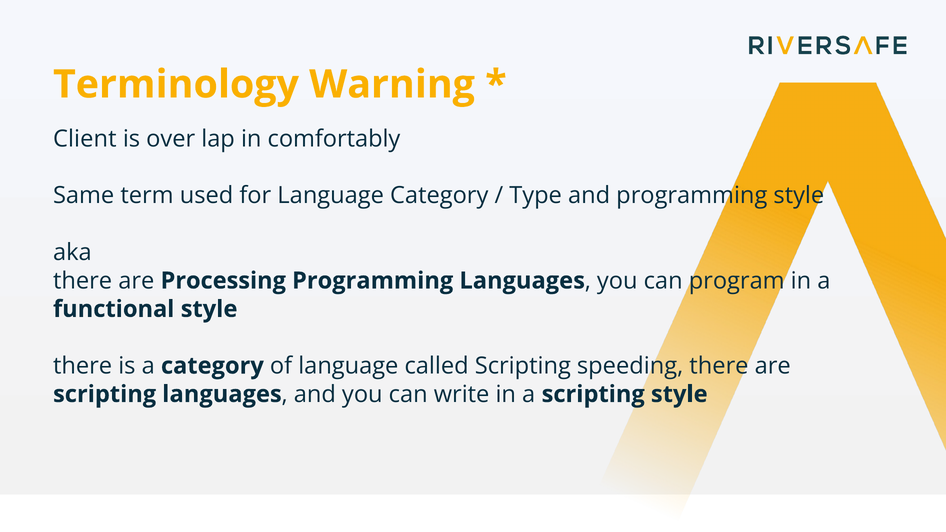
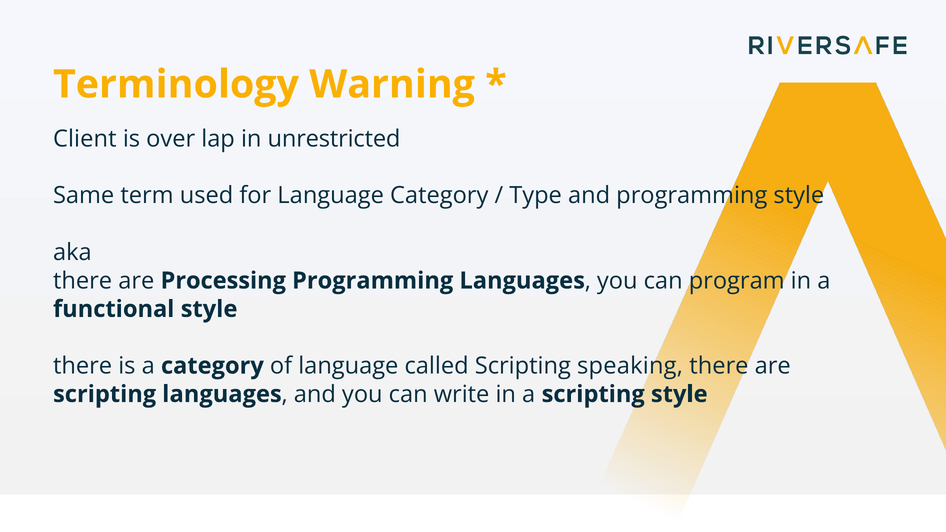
comfortably: comfortably -> unrestricted
speeding: speeding -> speaking
